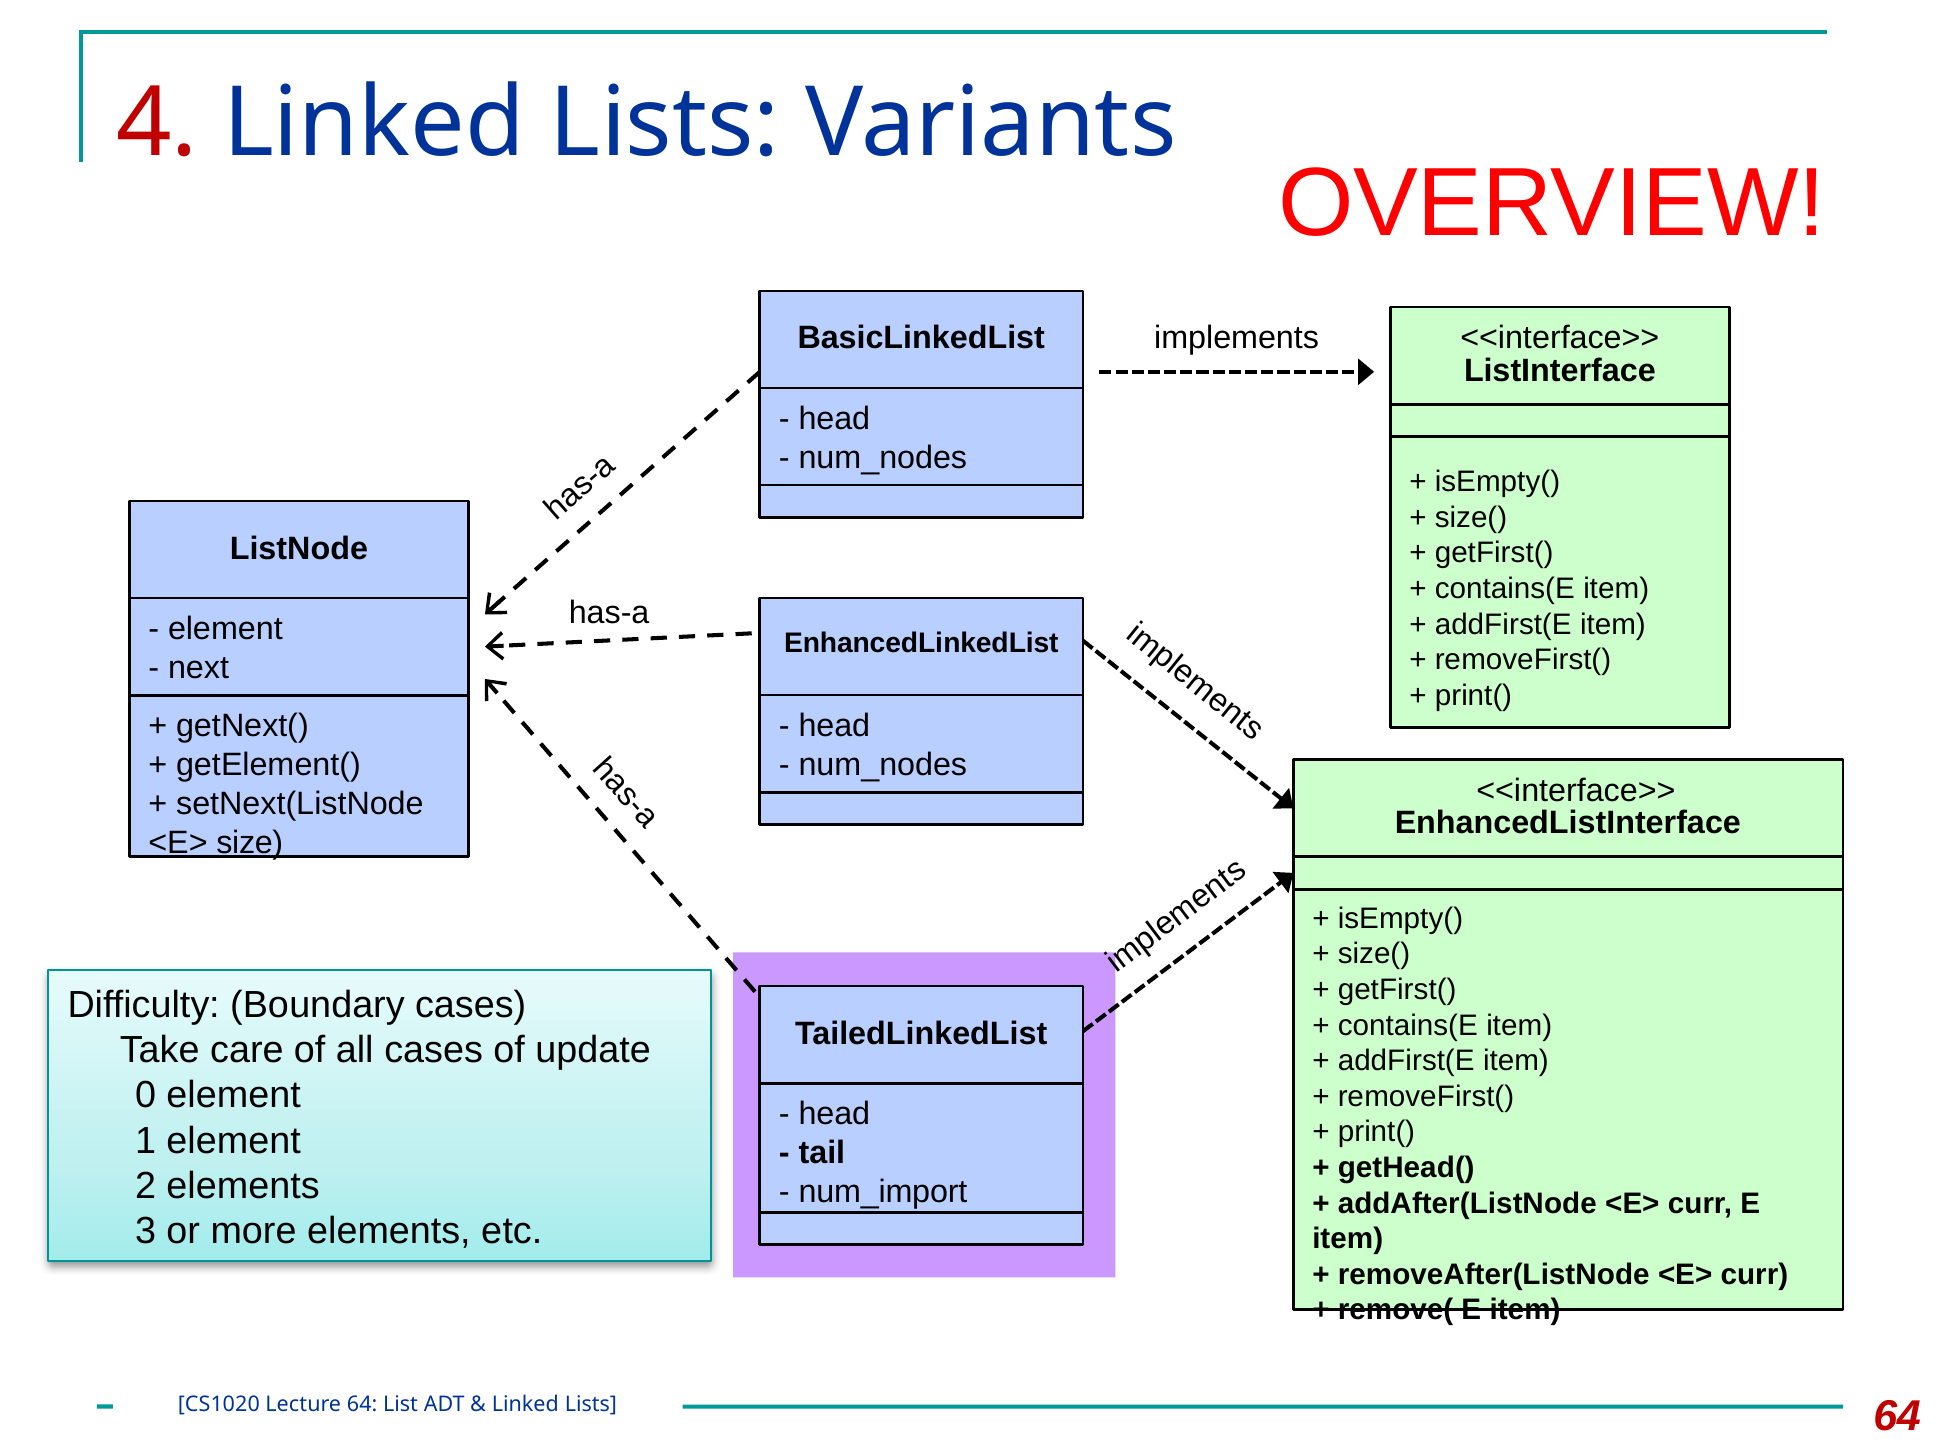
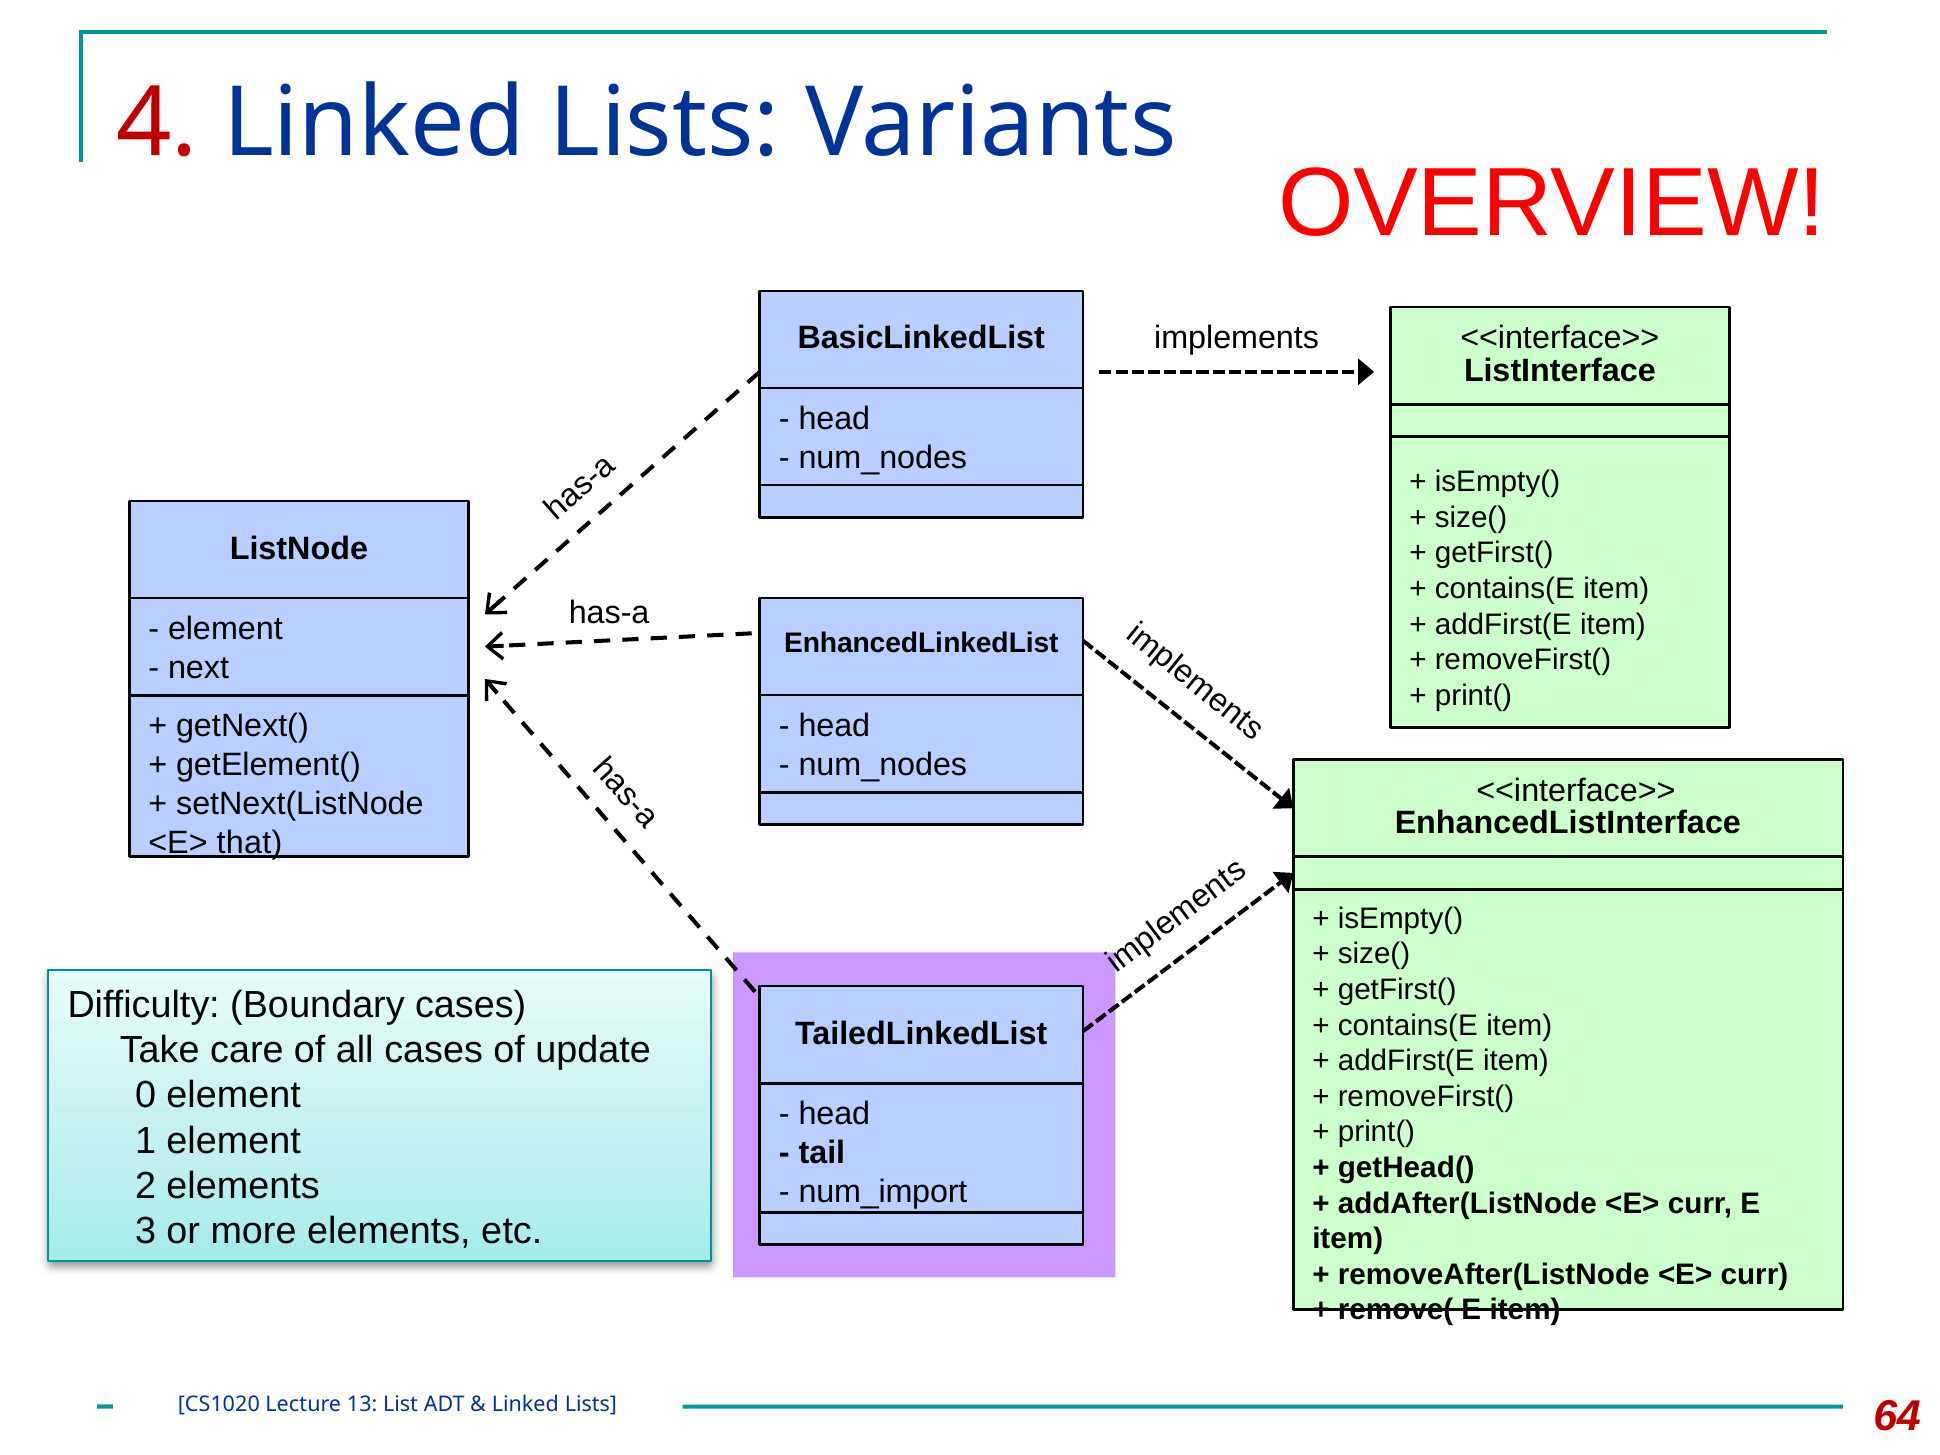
size: size -> that
Lecture 64: 64 -> 13
